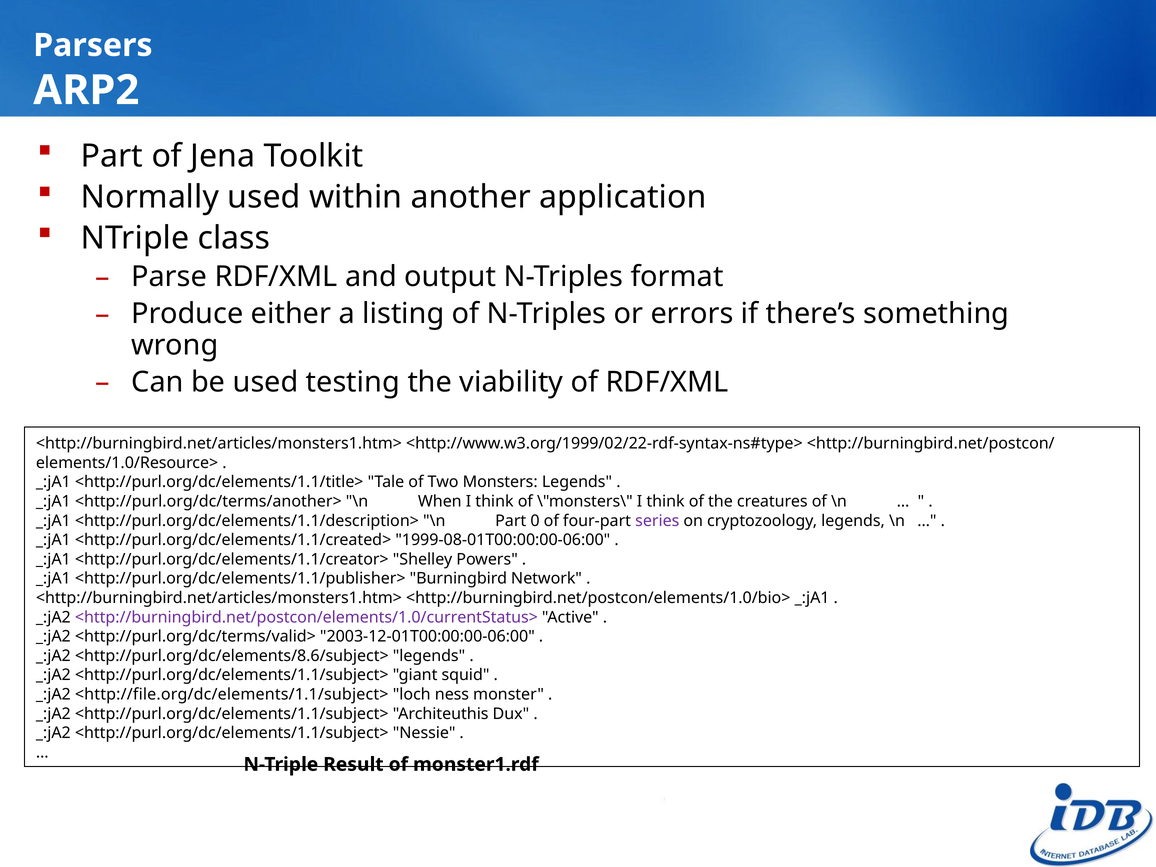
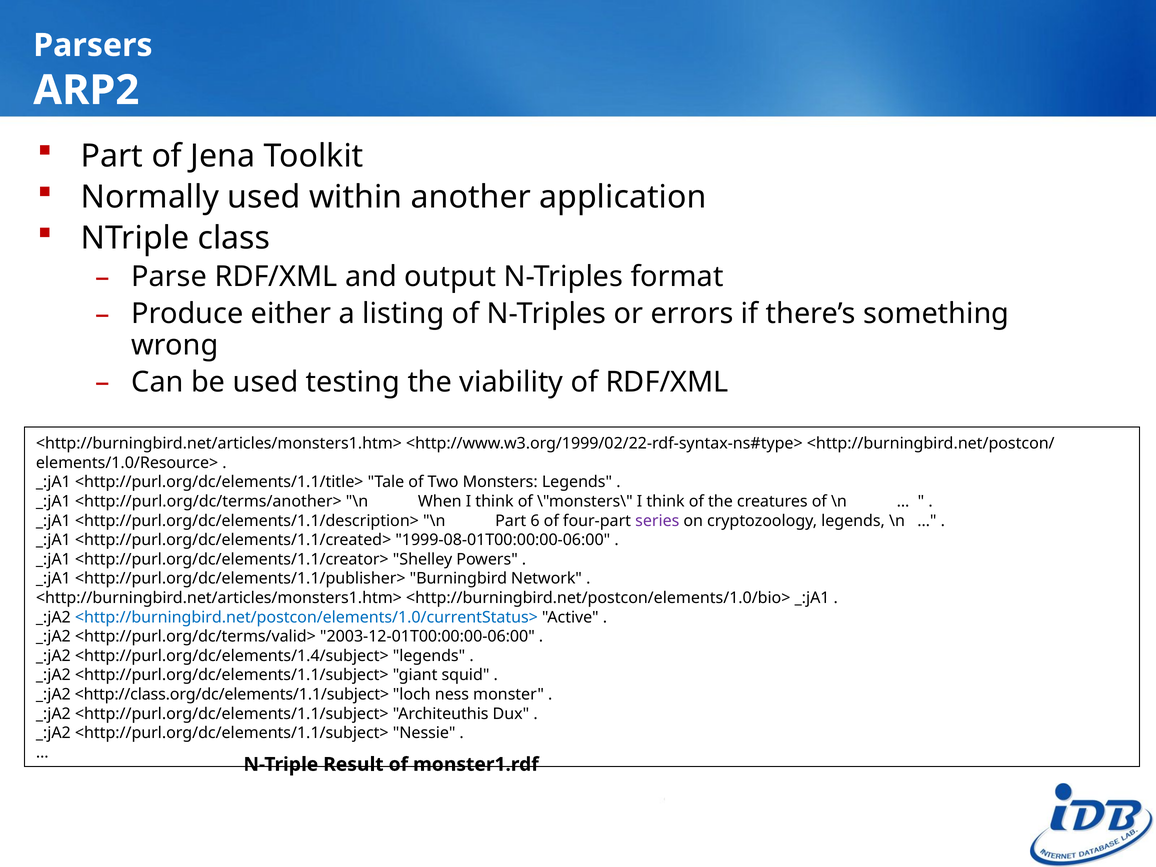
0: 0 -> 6
<http://burningbird.net/postcon/elements/1.0/currentStatus> colour: purple -> blue
<http://purl.org/dc/elements/8.6/subject>: <http://purl.org/dc/elements/8.6/subject> -> <http://purl.org/dc/elements/1.4/subject>
<http://file.org/dc/elements/1.1/subject>: <http://file.org/dc/elements/1.1/subject> -> <http://class.org/dc/elements/1.1/subject>
